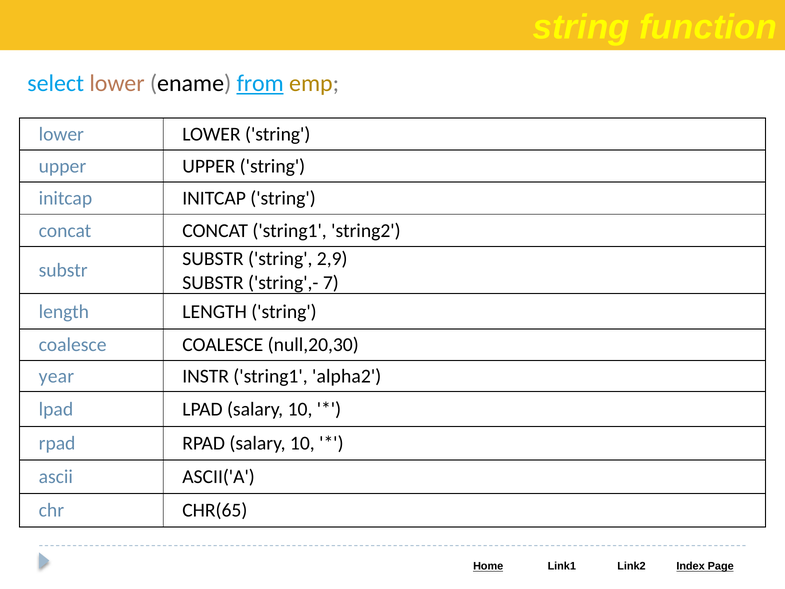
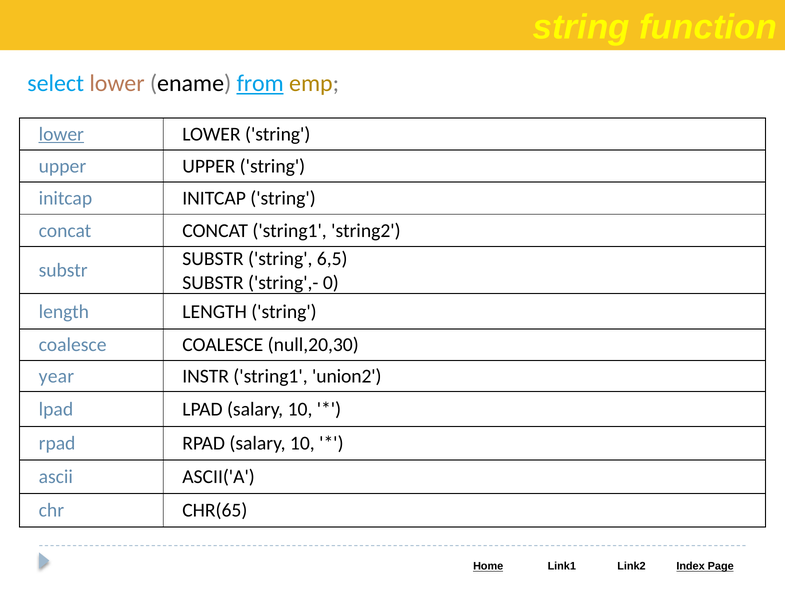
lower at (61, 134) underline: none -> present
2,9: 2,9 -> 6,5
7: 7 -> 0
alpha2: alpha2 -> union2
